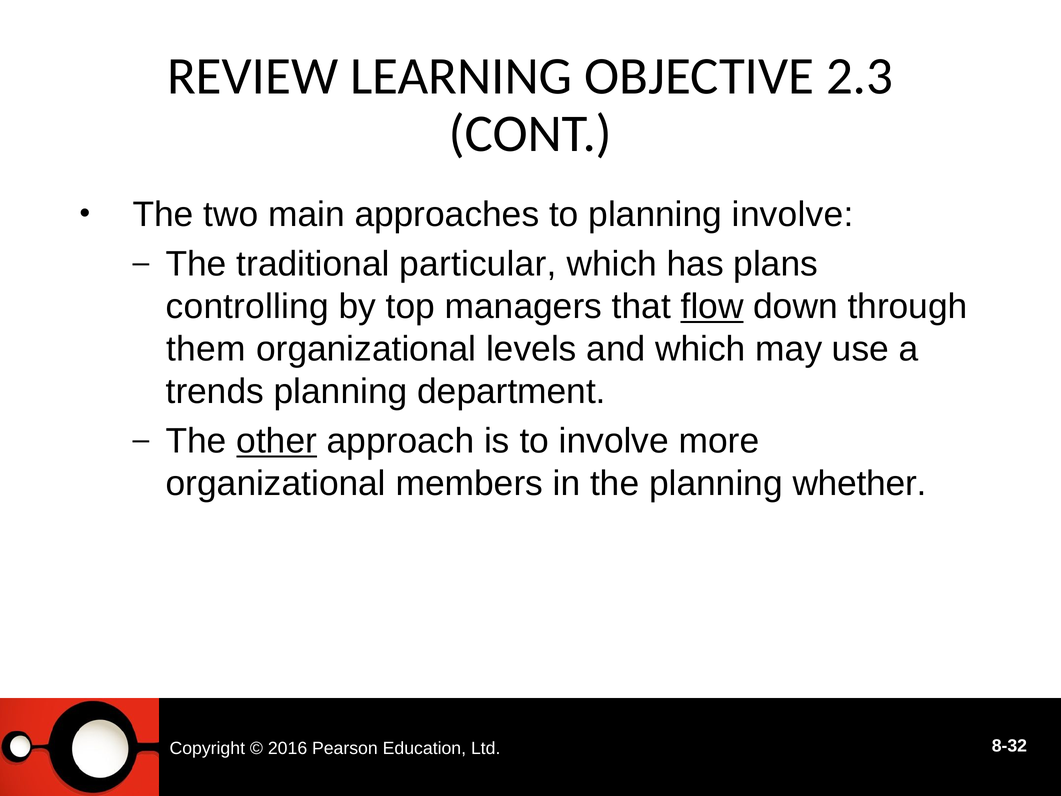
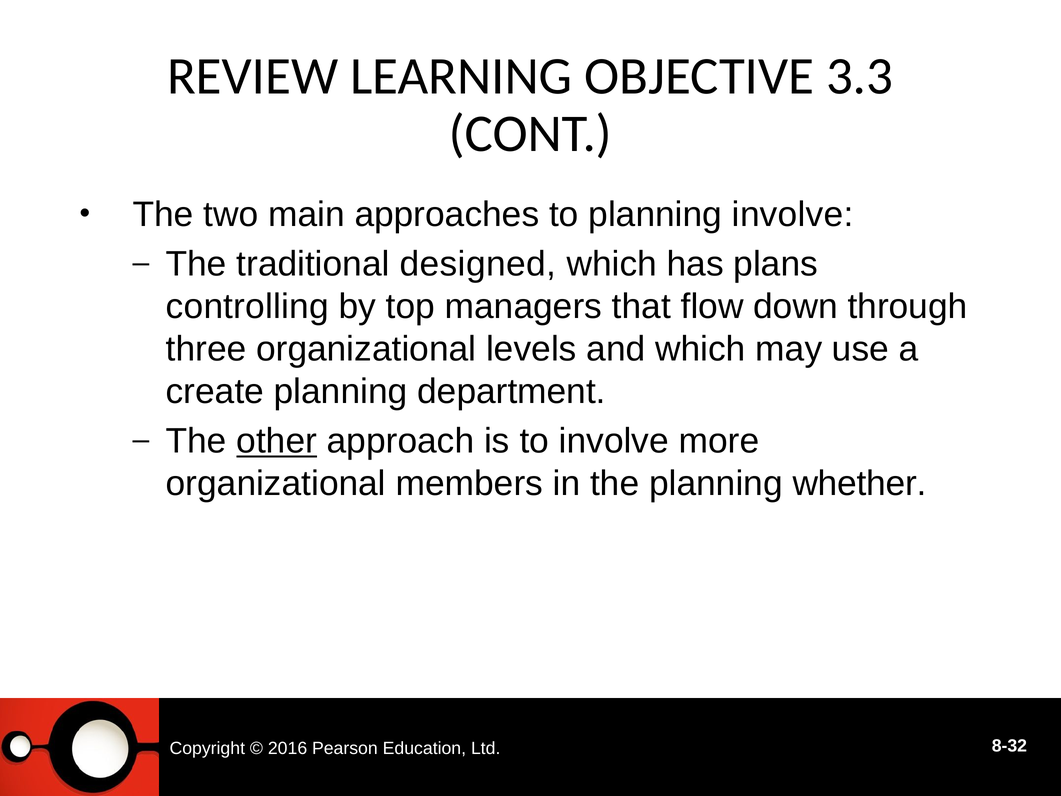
2.3: 2.3 -> 3.3
particular: particular -> designed
flow underline: present -> none
them: them -> three
trends: trends -> create
